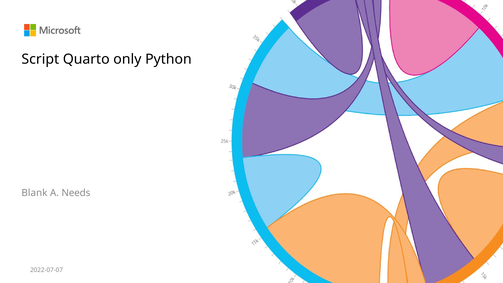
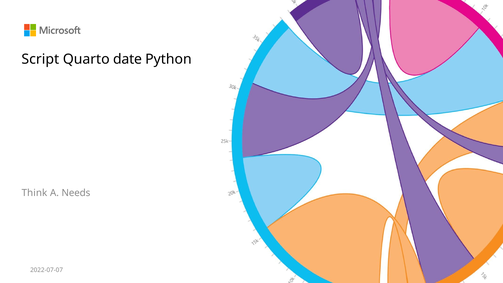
only: only -> date
Blank: Blank -> Think
